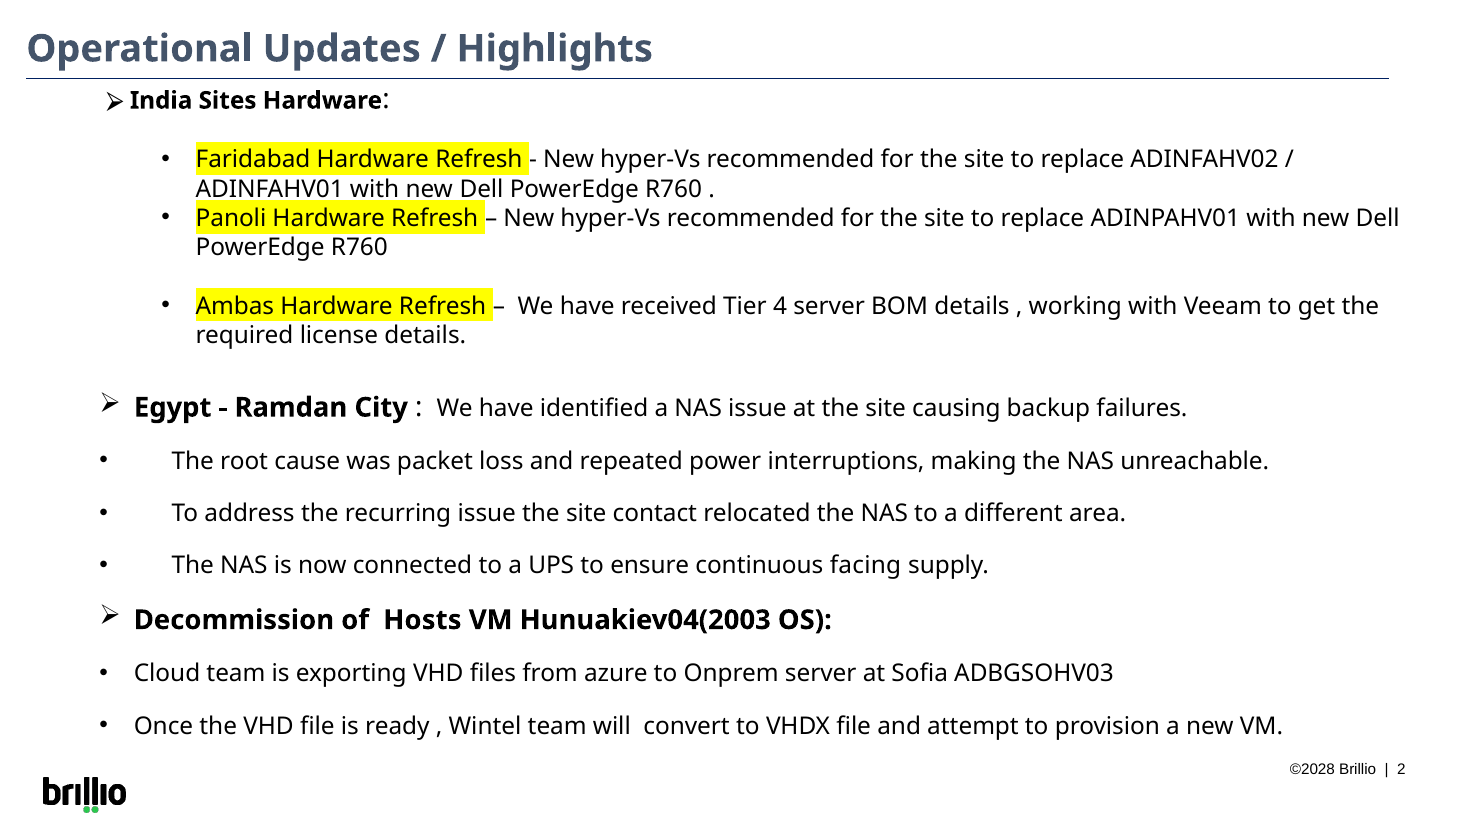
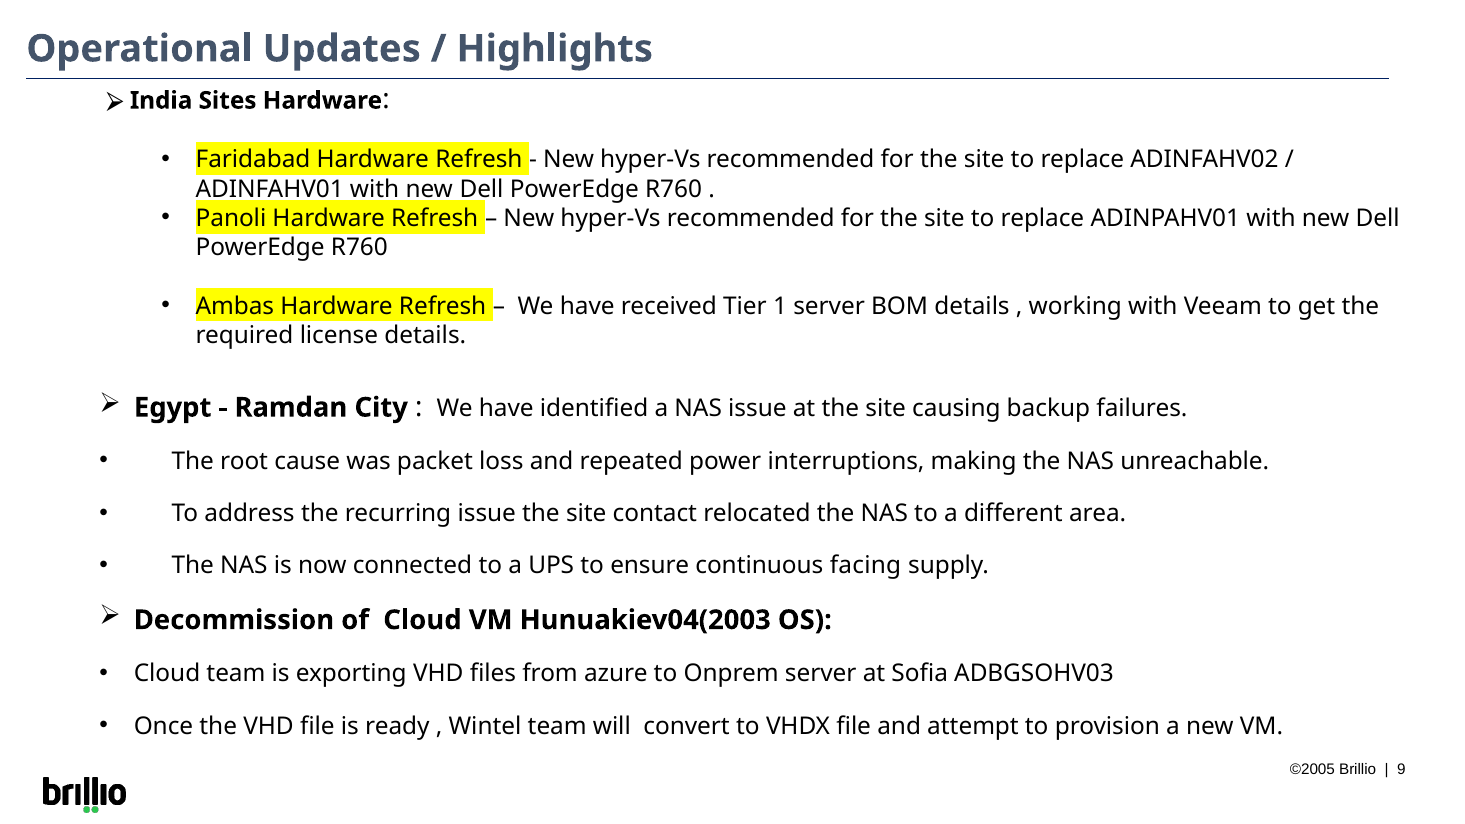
4: 4 -> 1
of Hosts: Hosts -> Cloud
©2028: ©2028 -> ©2005
2: 2 -> 9
